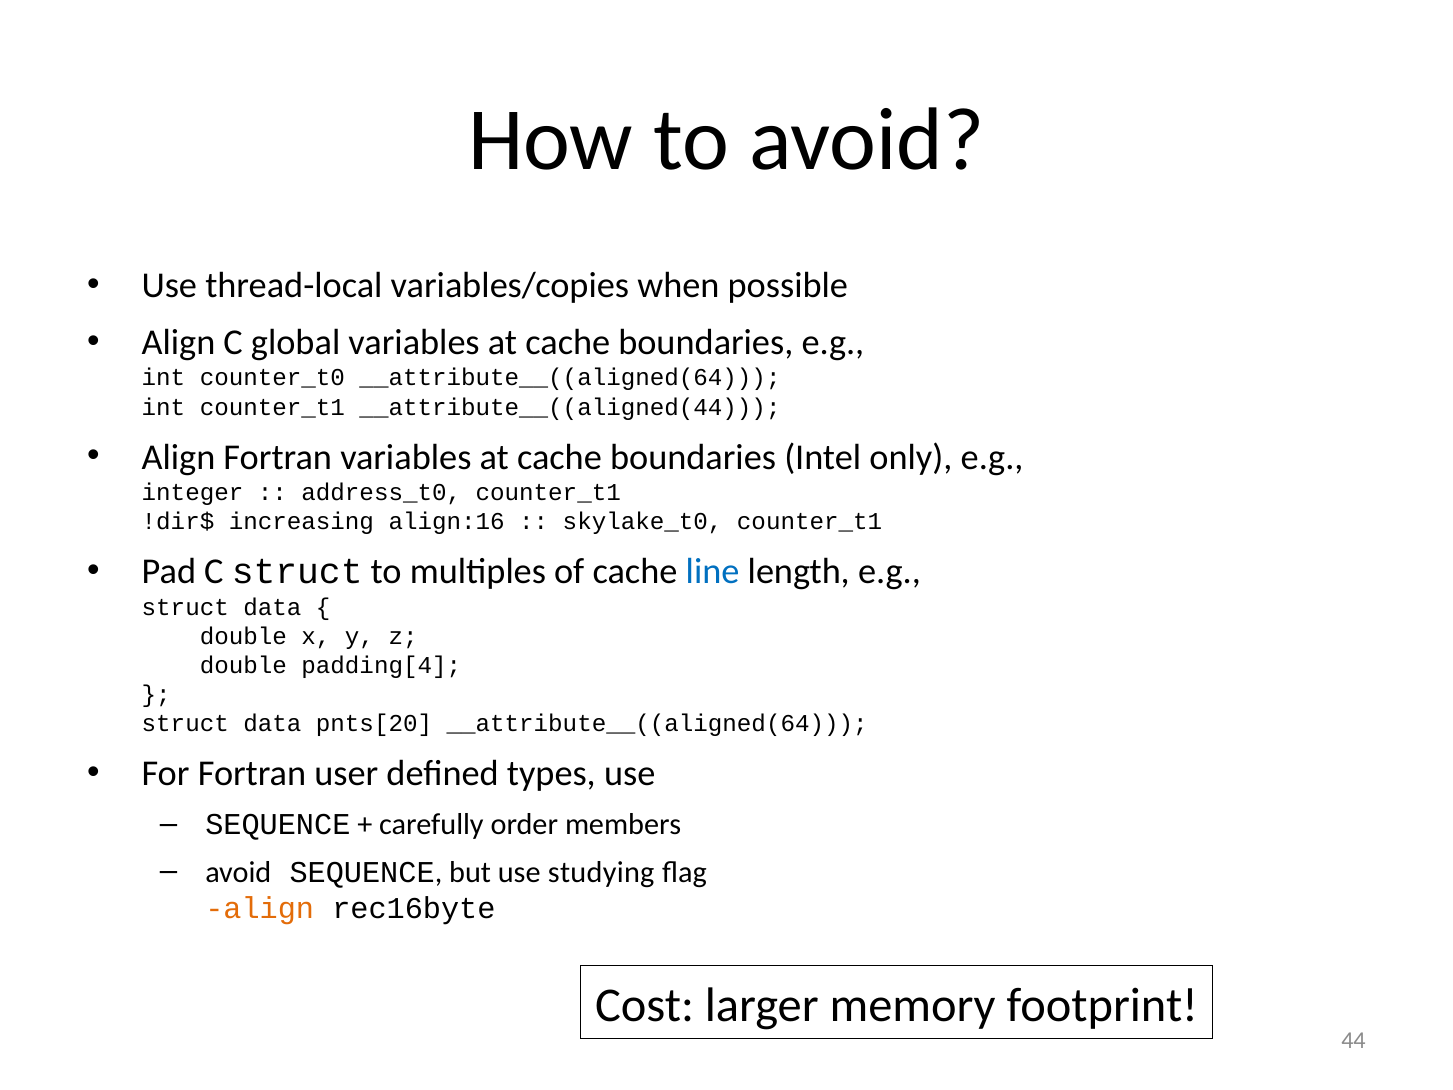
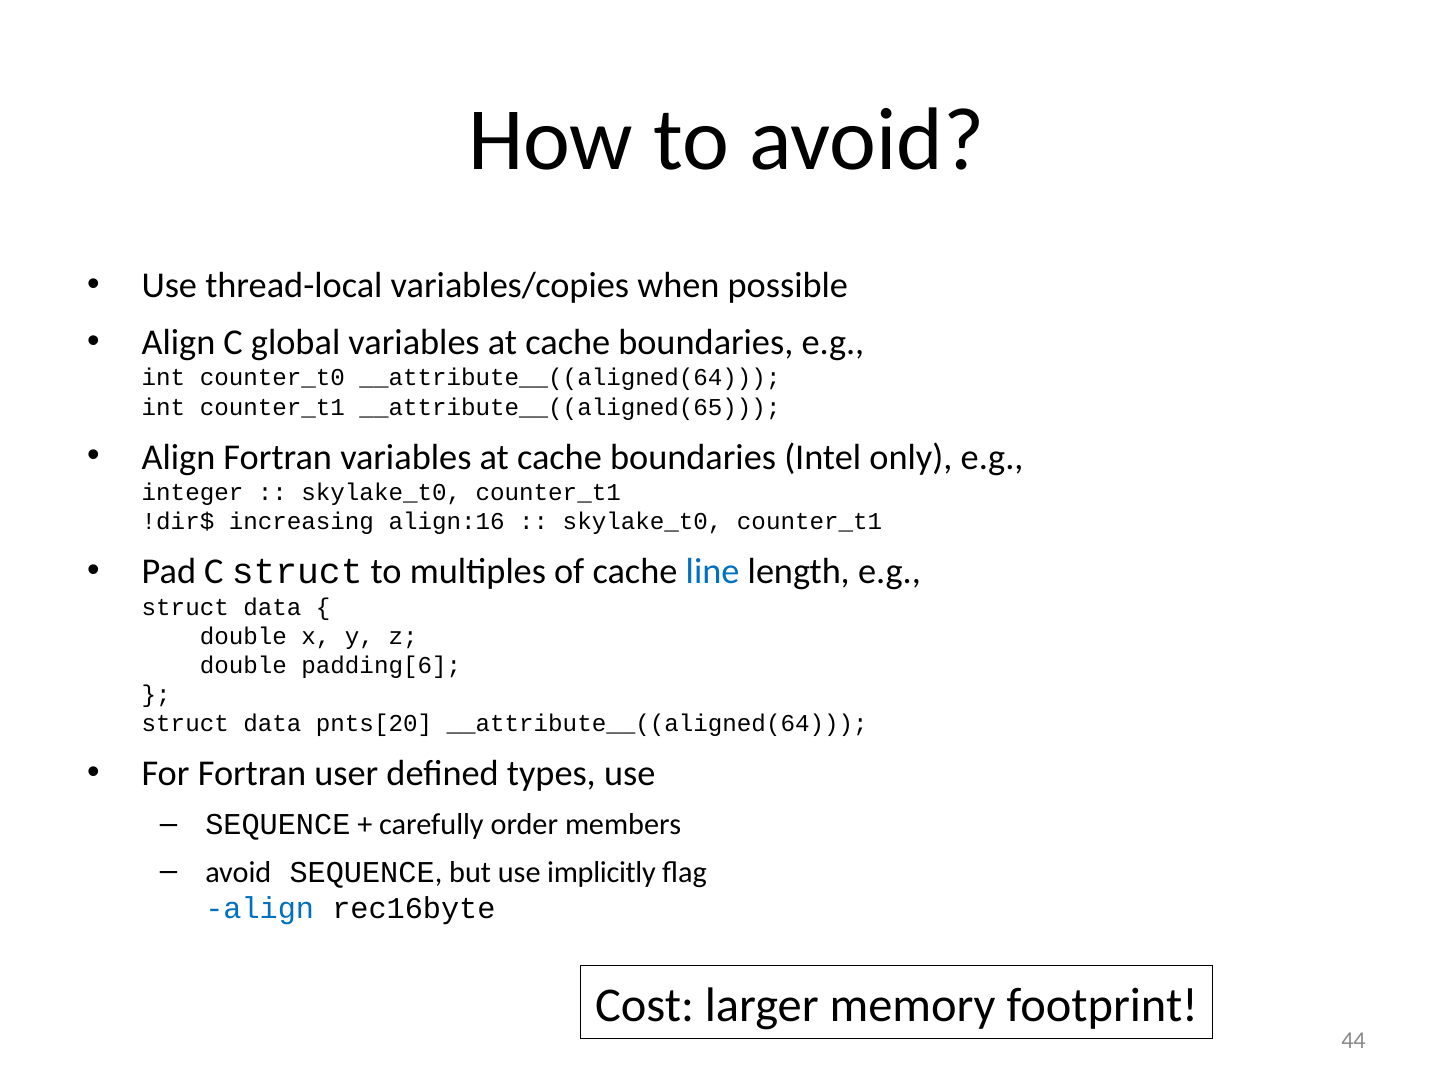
__attribute__((aligned(44: __attribute__((aligned(44 -> __attribute__((aligned(65
address_t0 at (381, 492): address_t0 -> skylake_t0
padding[4: padding[4 -> padding[6
studying: studying -> implicitly
align at (260, 908) colour: orange -> blue
